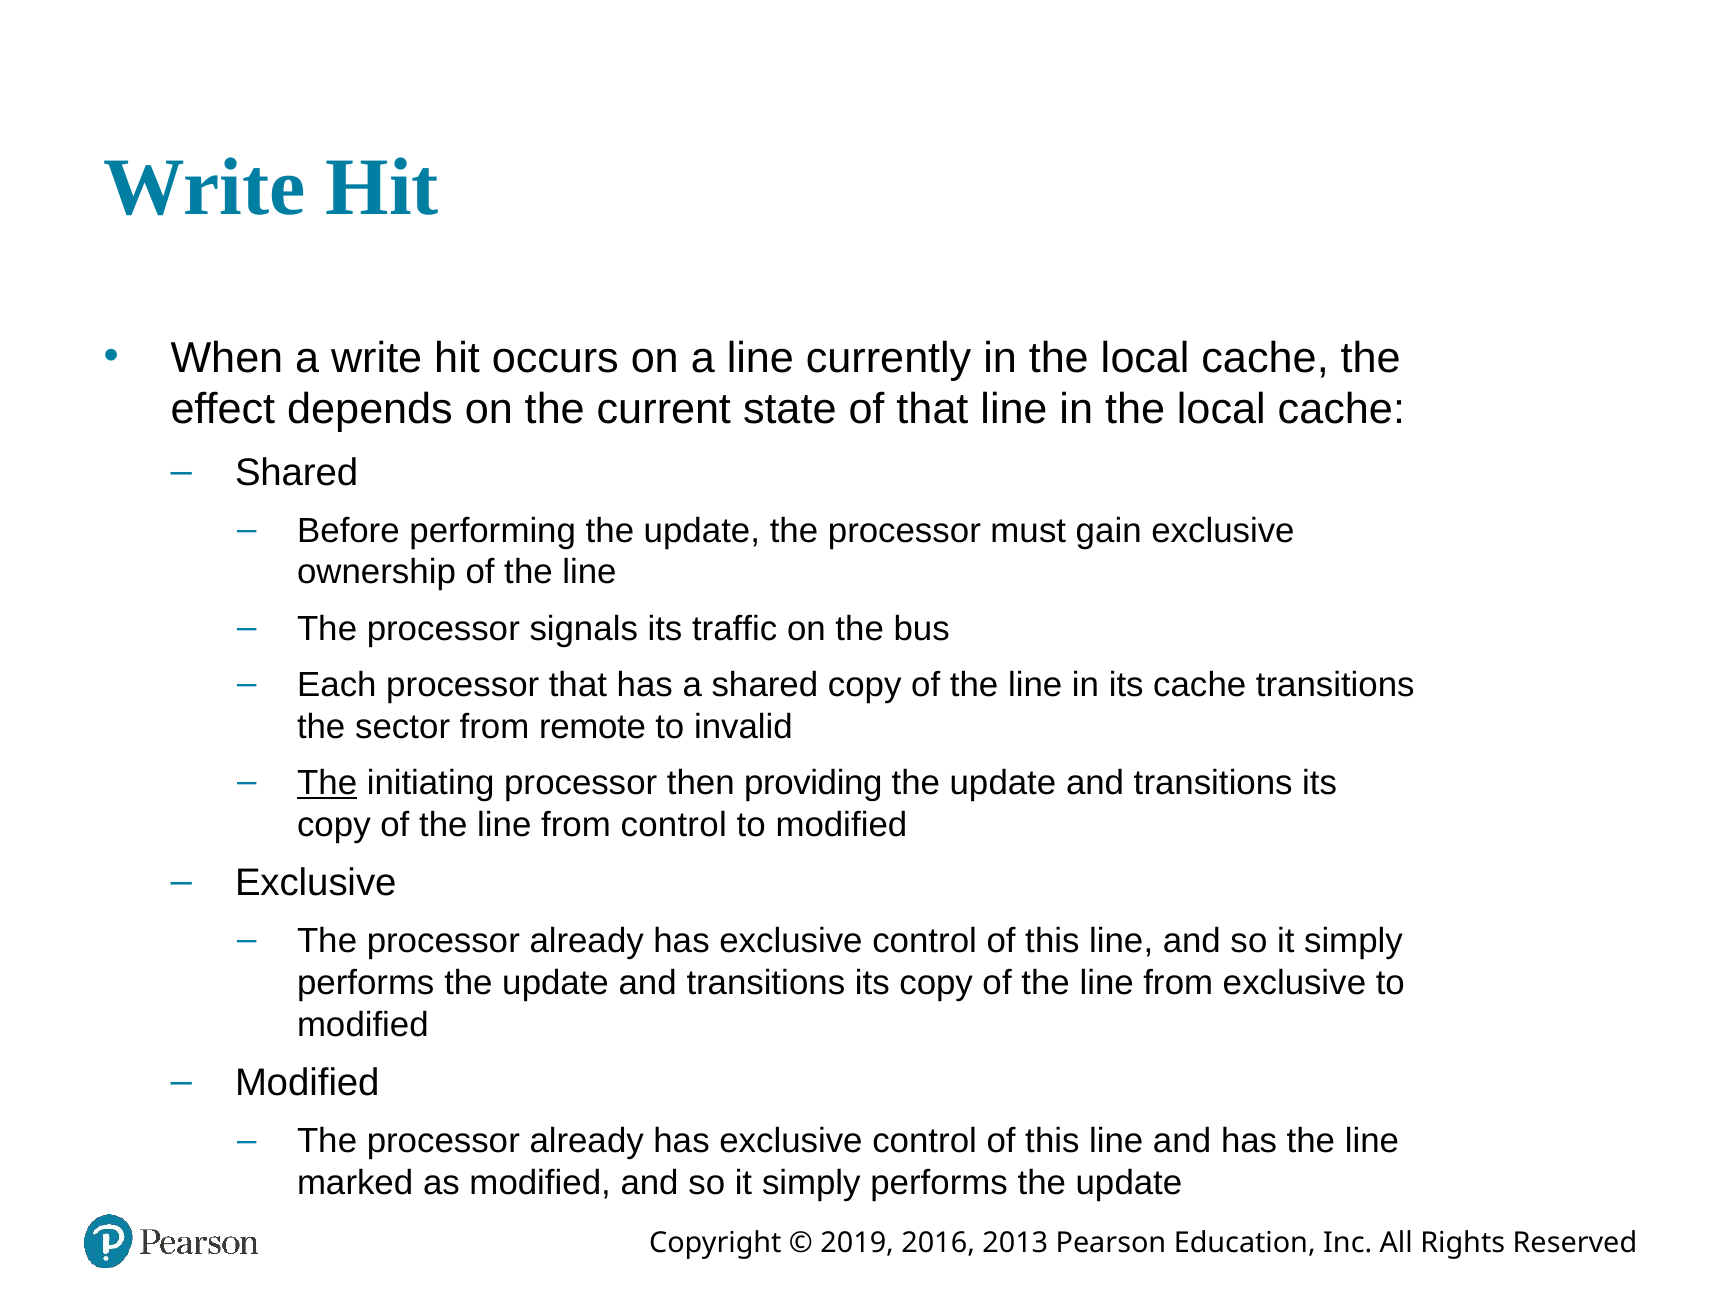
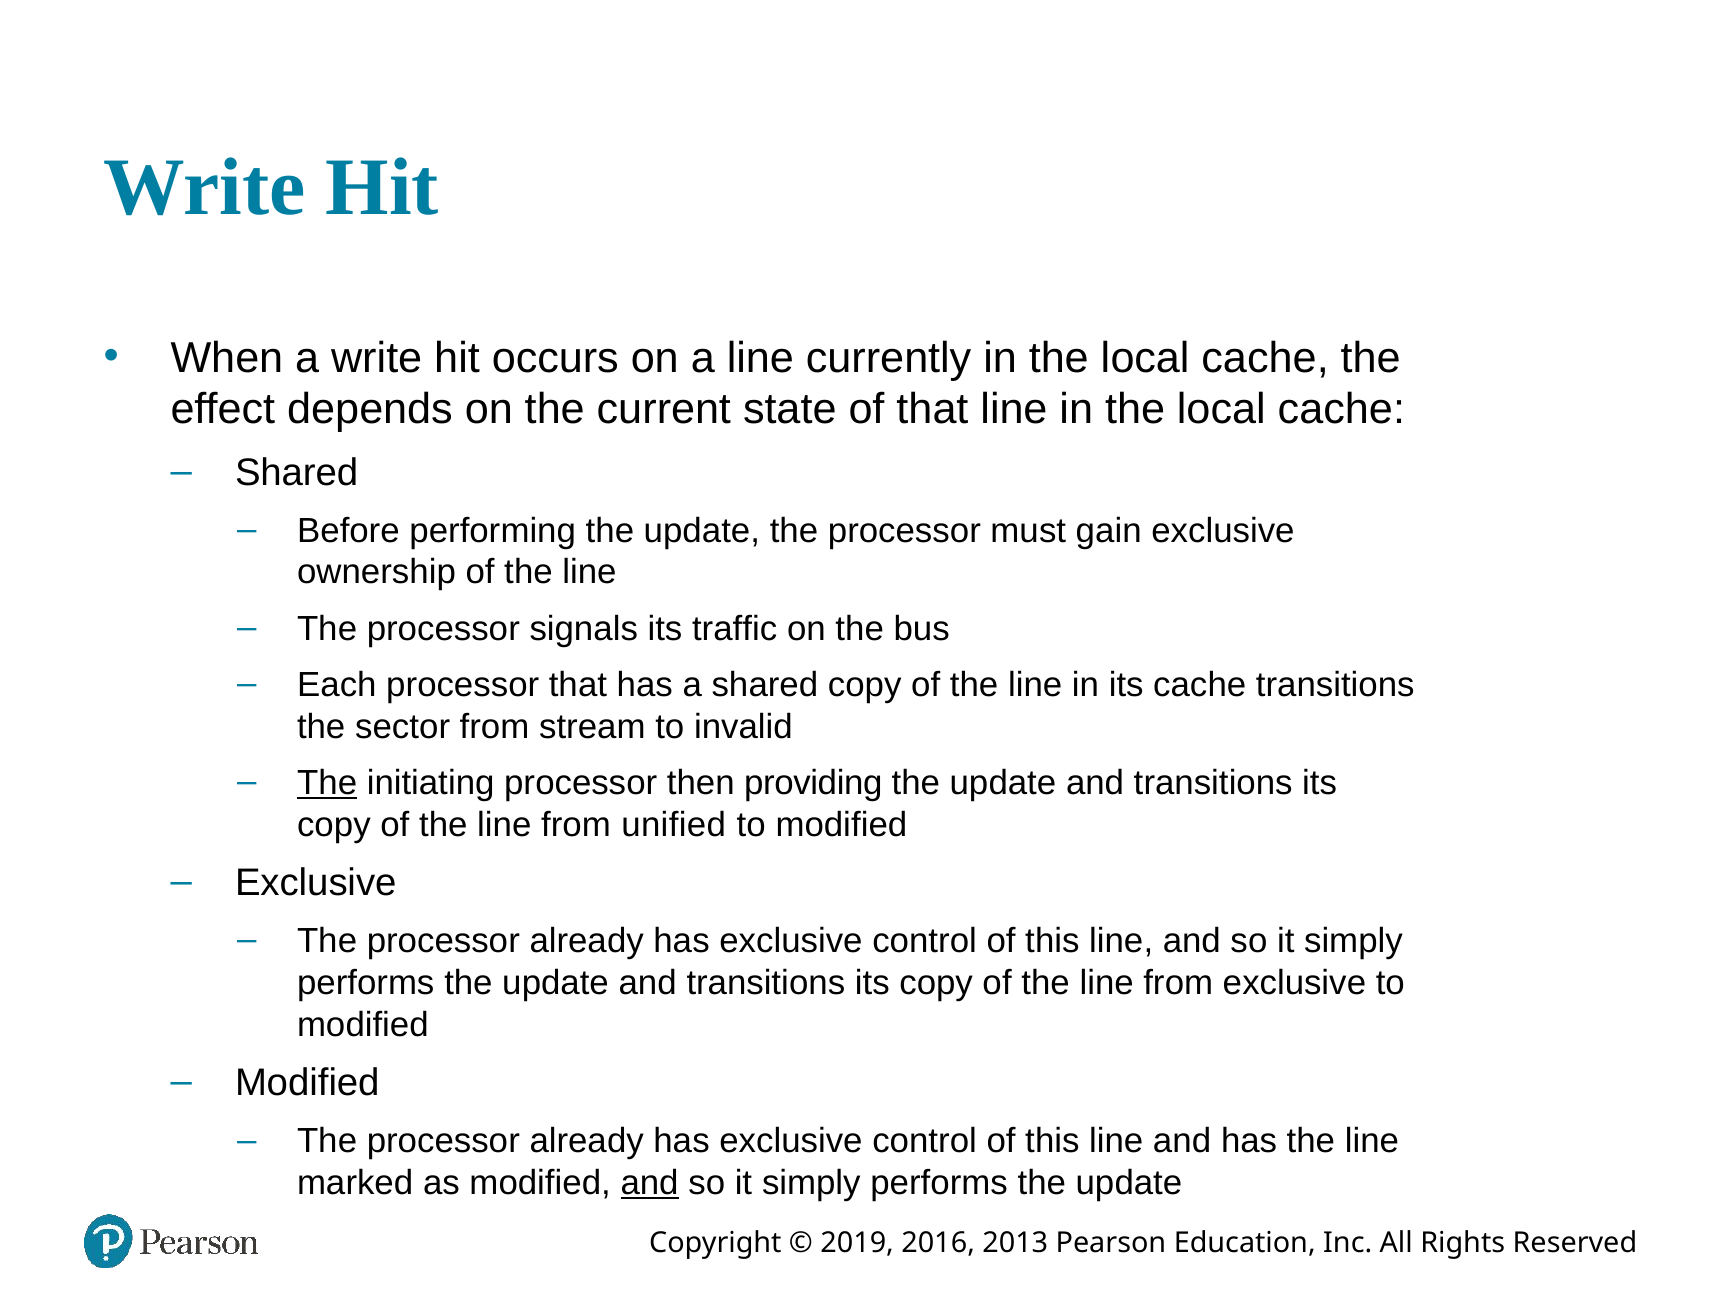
remote: remote -> stream
from control: control -> unified
and at (650, 1183) underline: none -> present
